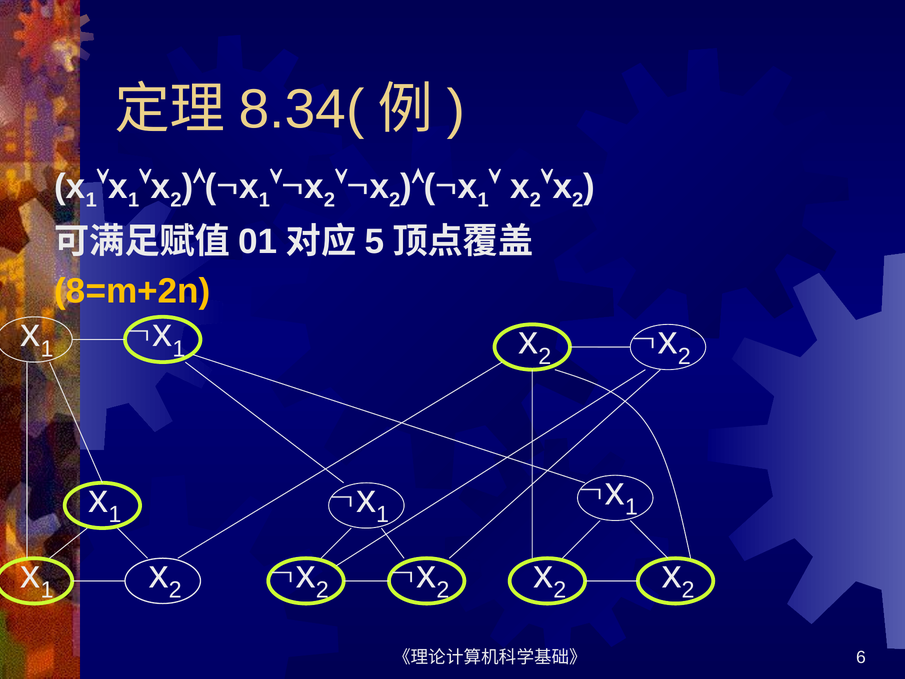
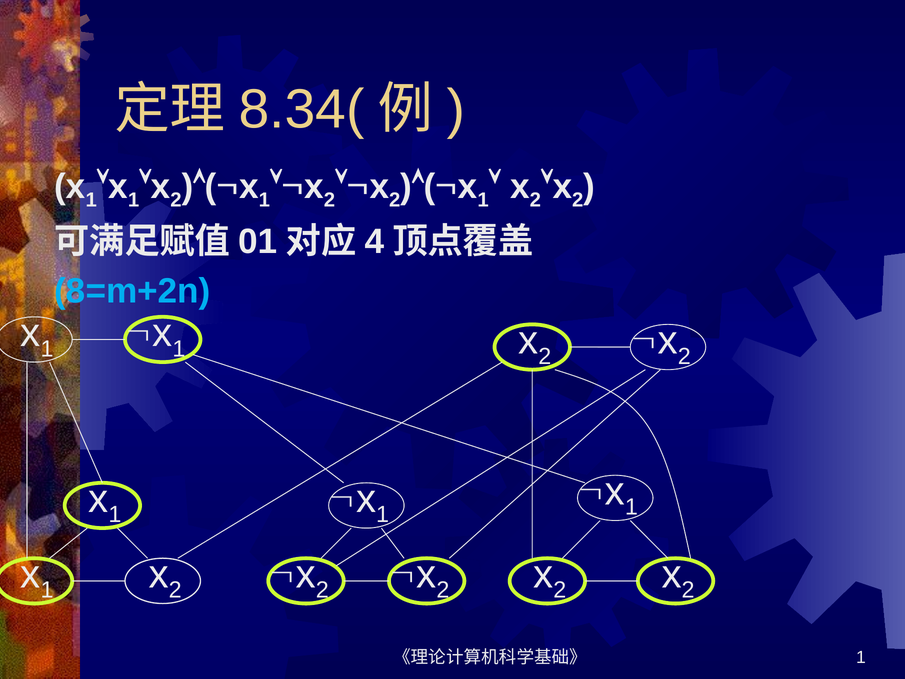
5: 5 -> 4
8=m+2n colour: yellow -> light blue
6 at (861, 657): 6 -> 1
